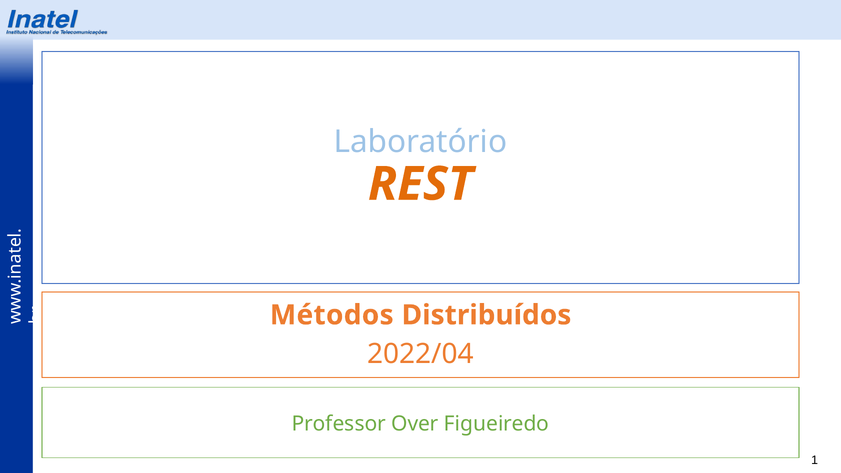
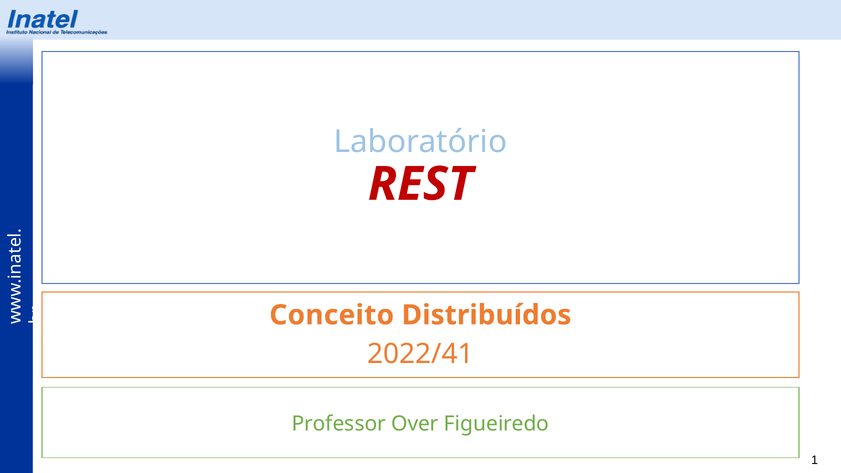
REST colour: orange -> red
Métodos: Métodos -> Conceito
2022/04: 2022/04 -> 2022/41
